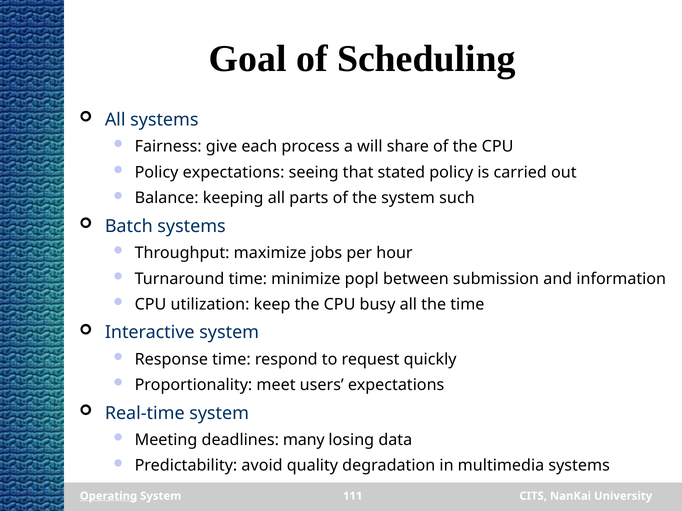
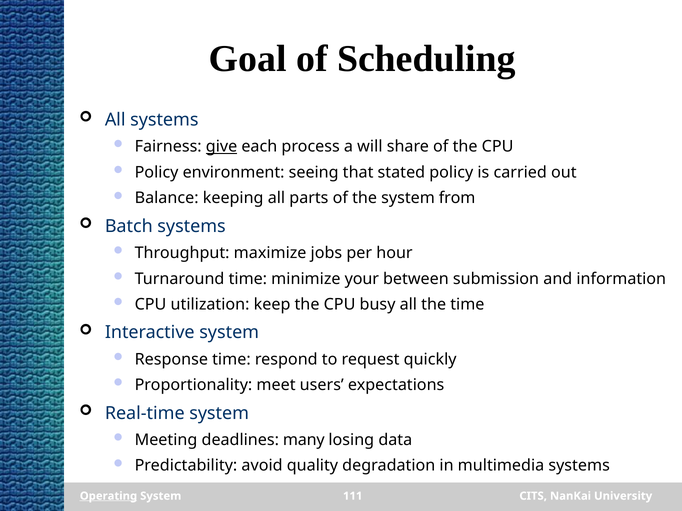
give underline: none -> present
Policy expectations: expectations -> environment
such: such -> from
popl: popl -> your
